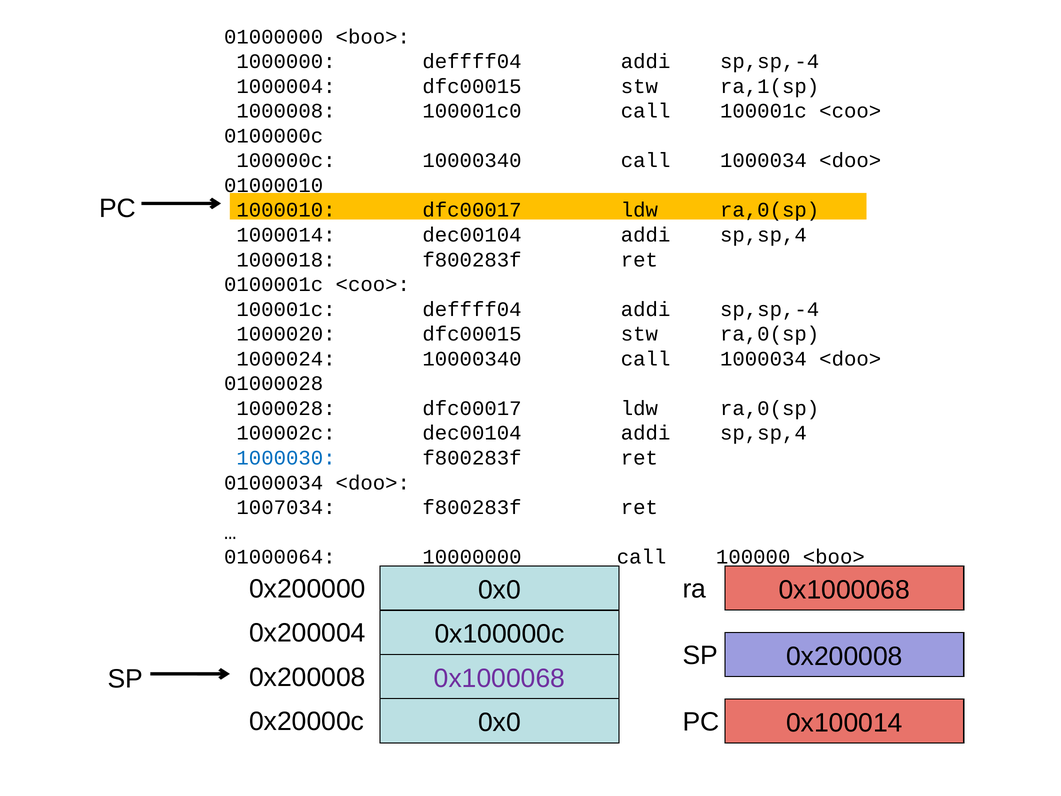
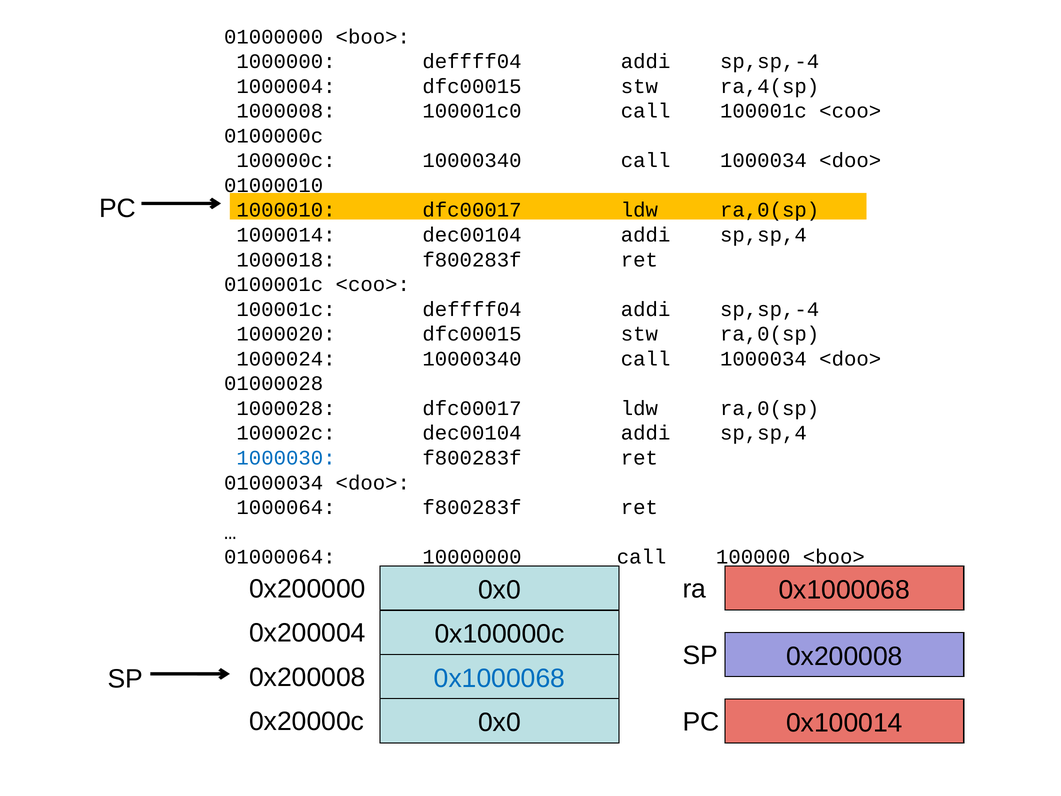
ra,1(sp: ra,1(sp -> ra,4(sp
1007034: 1007034 -> 1000064
0x1000068 at (499, 678) colour: purple -> blue
